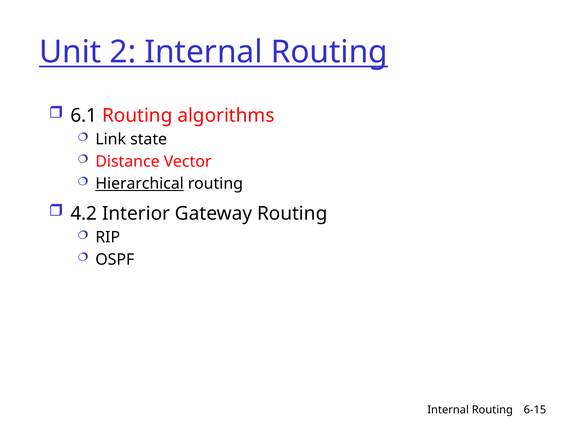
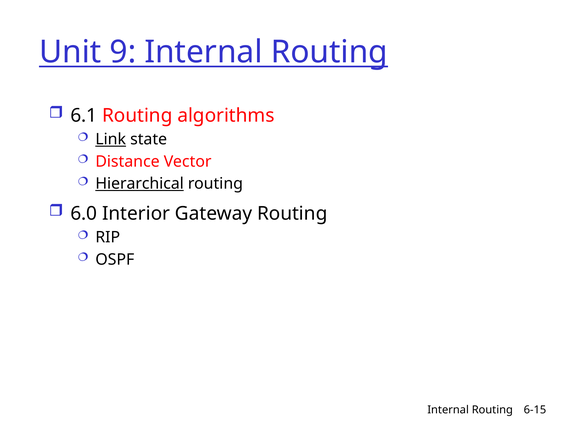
2: 2 -> 9
Link underline: none -> present
4.2: 4.2 -> 6.0
